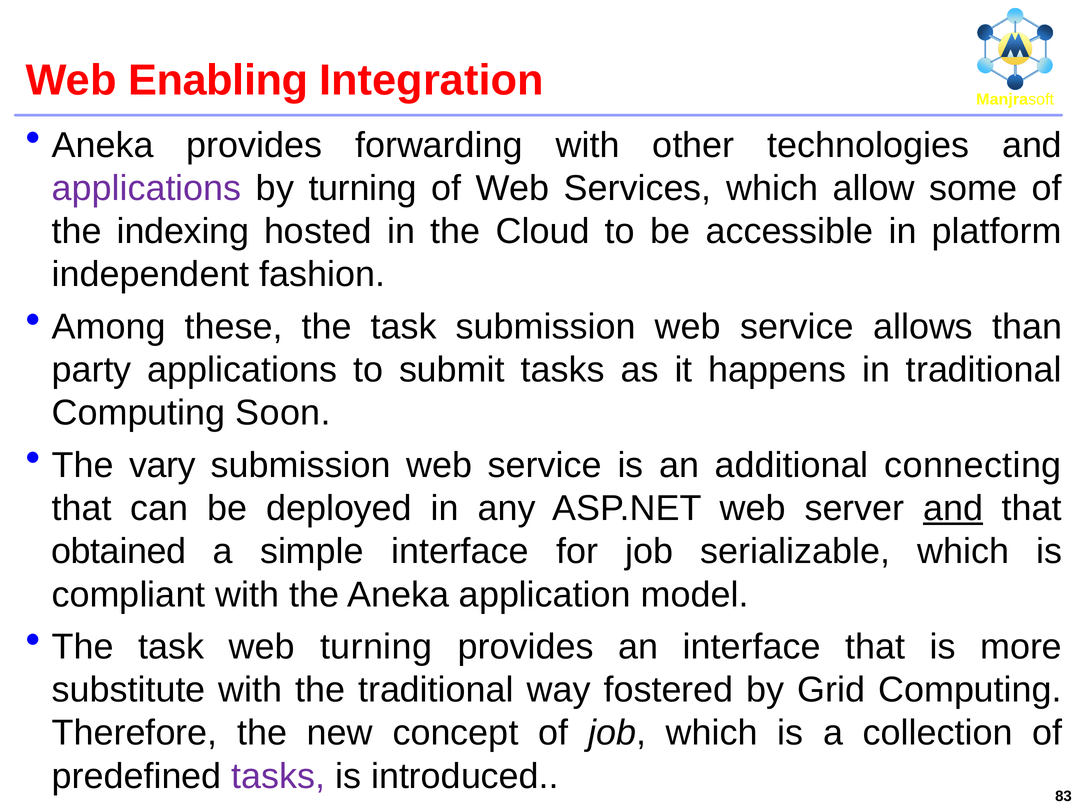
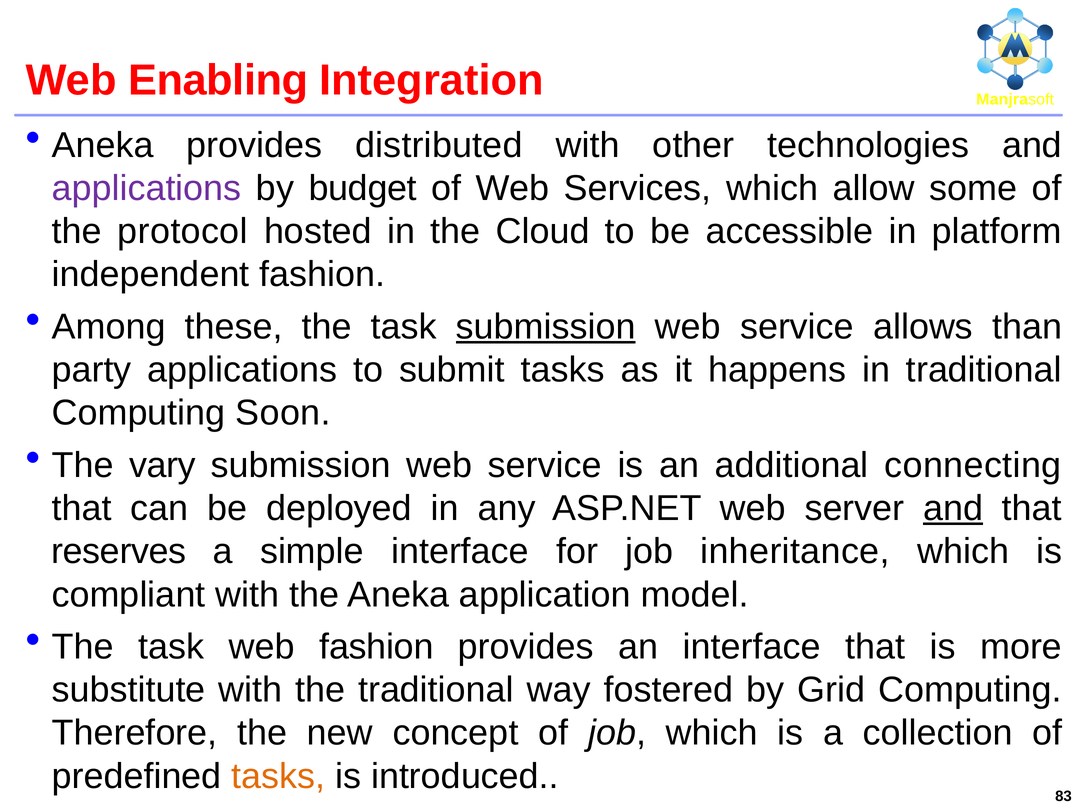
forwarding: forwarding -> distributed
by turning: turning -> budget
indexing: indexing -> protocol
submission at (546, 327) underline: none -> present
obtained: obtained -> reserves
serializable: serializable -> inheritance
web turning: turning -> fashion
tasks at (278, 776) colour: purple -> orange
